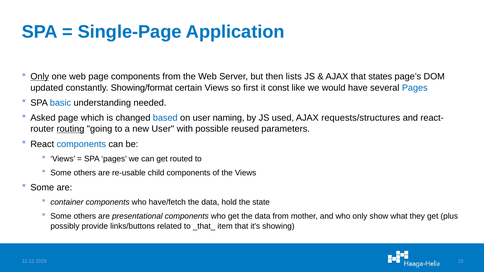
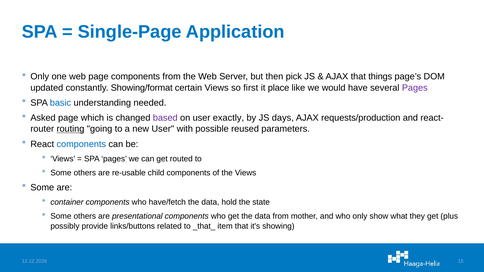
Only at (40, 77) underline: present -> none
lists: lists -> pick
states: states -> things
const: const -> place
Pages at (415, 88) colour: blue -> purple
based colour: blue -> purple
naming: naming -> exactly
used: used -> days
requests/structures: requests/structures -> requests/production
